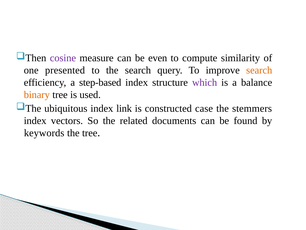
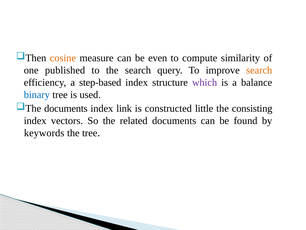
cosine colour: purple -> orange
presented: presented -> published
binary colour: orange -> blue
ubiquitous at (66, 108): ubiquitous -> documents
case: case -> little
stemmers: stemmers -> consisting
